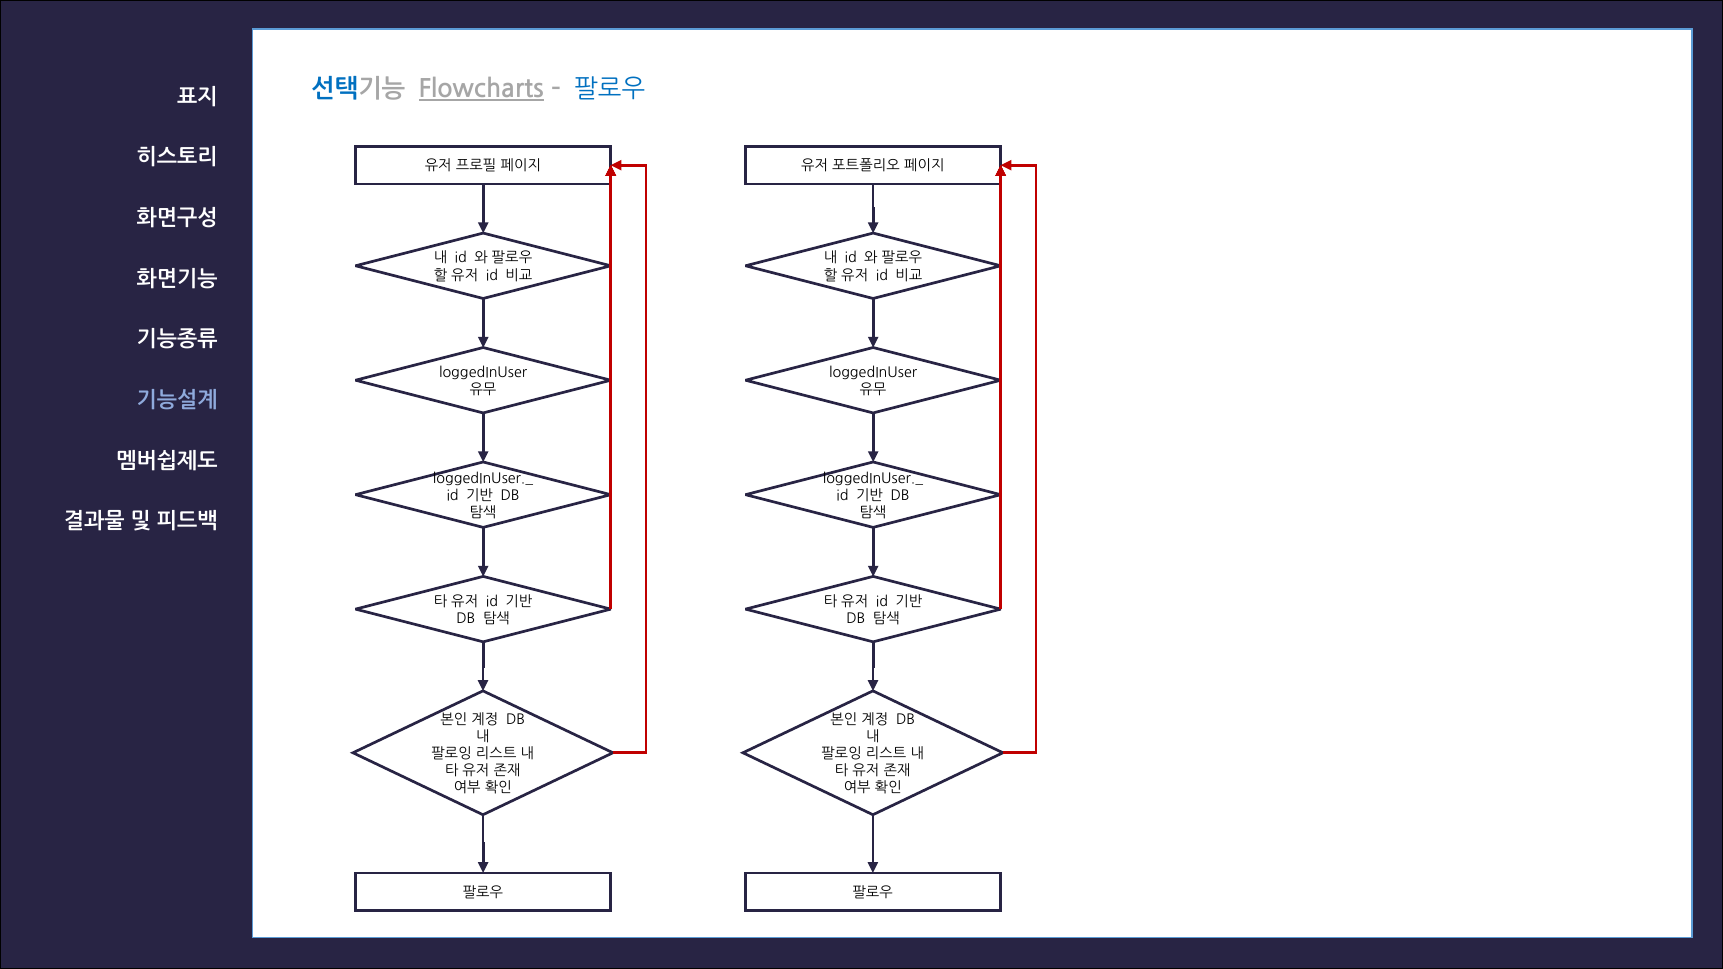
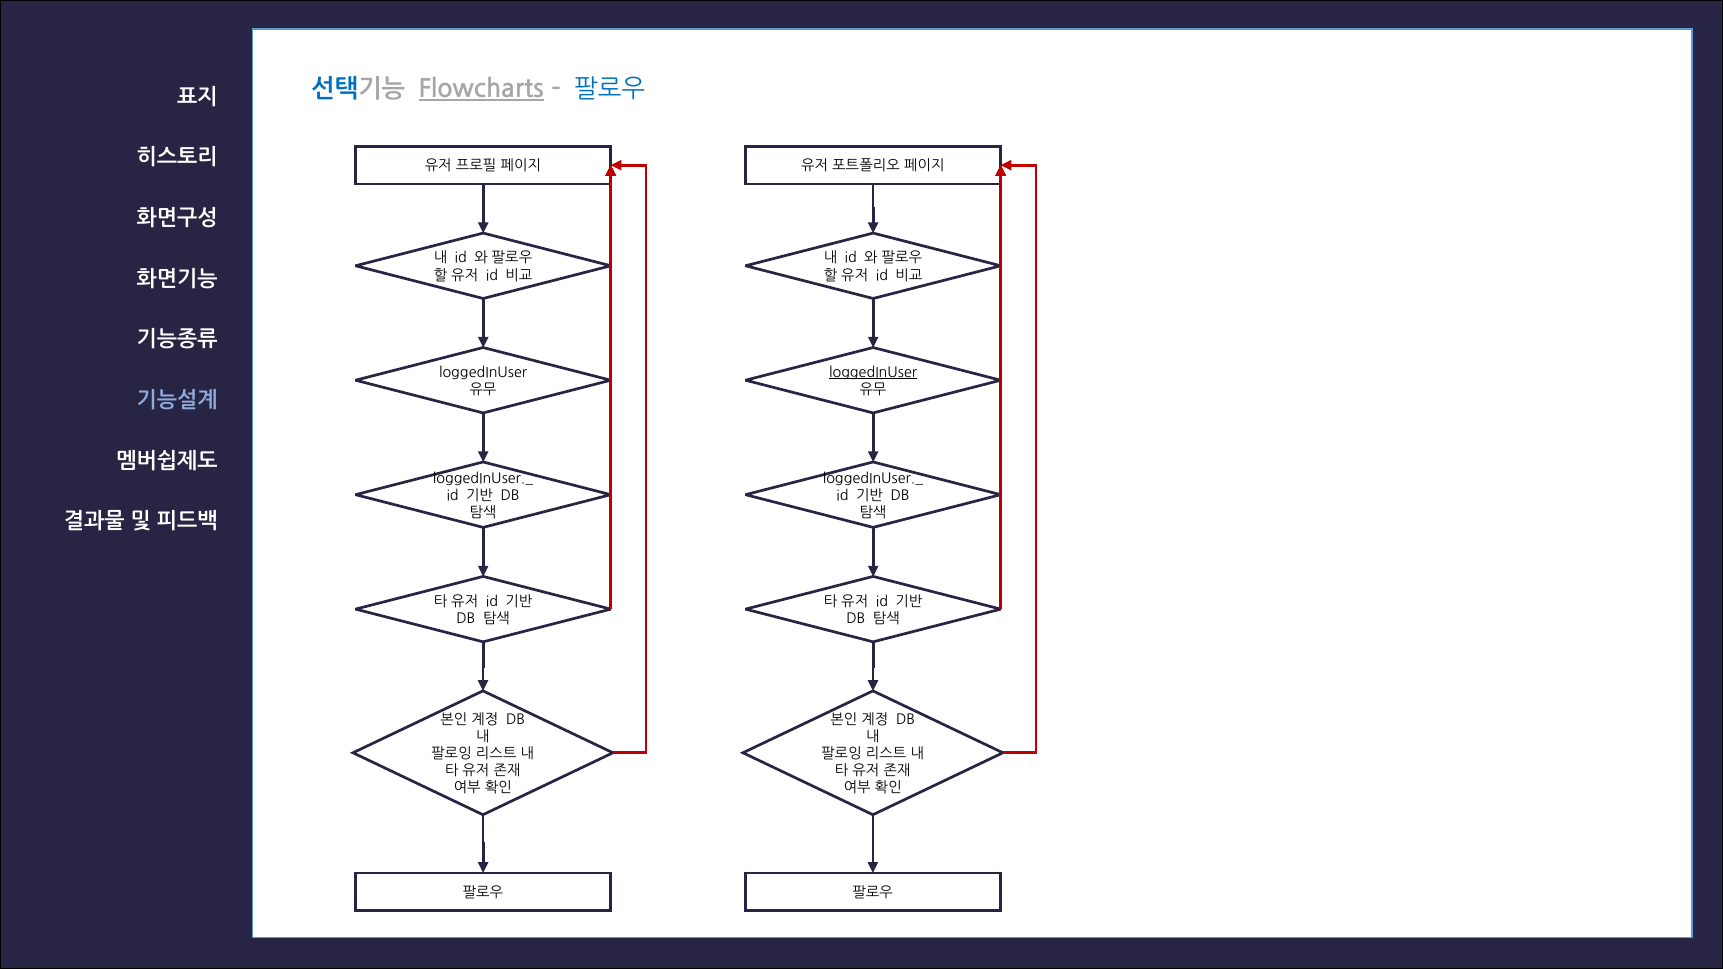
loggedInUser at (873, 373) underline: none -> present
